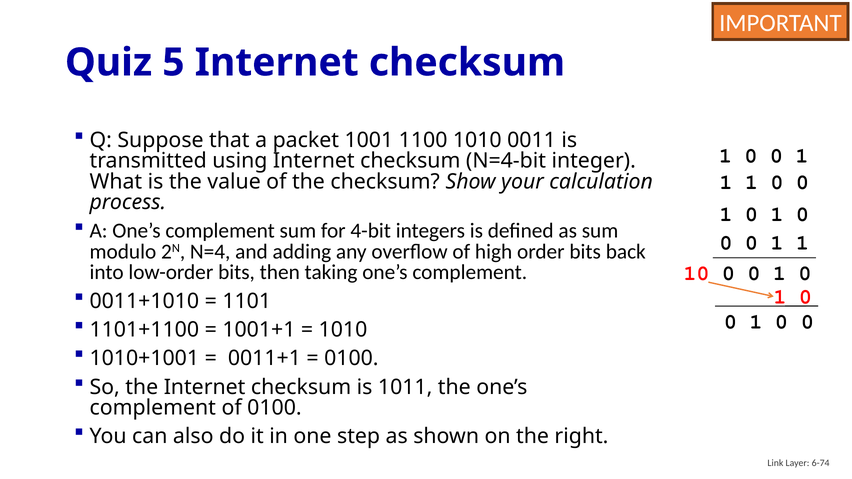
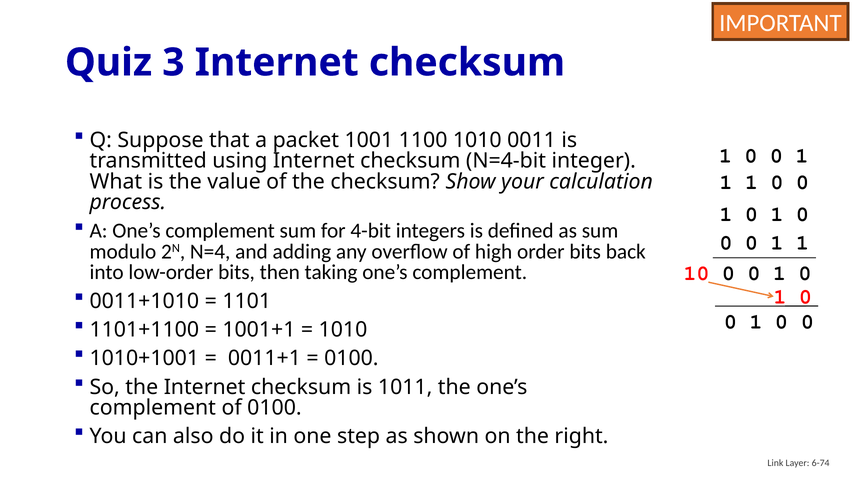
5: 5 -> 3
